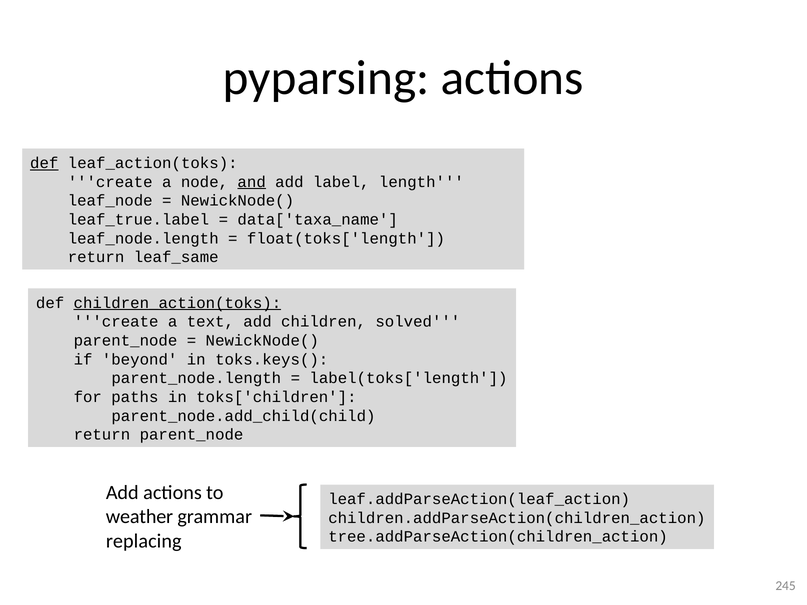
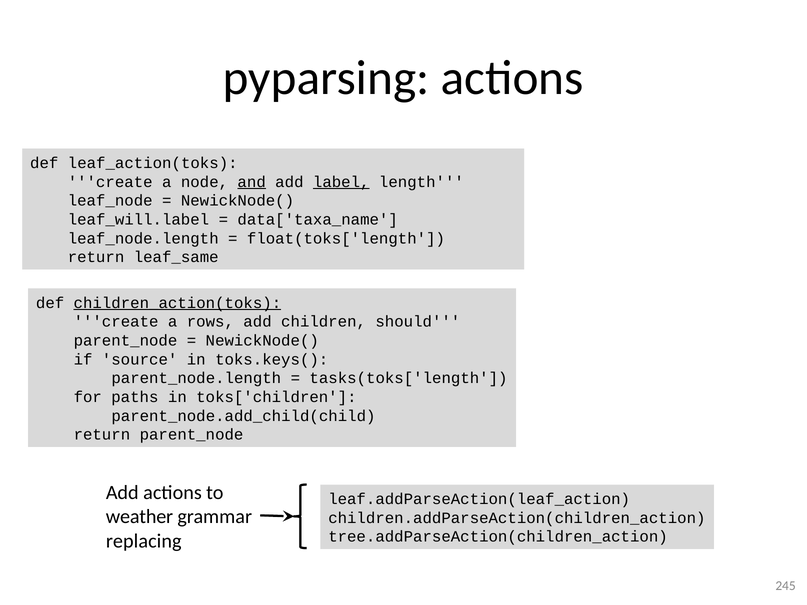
def at (44, 163) underline: present -> none
label underline: none -> present
leaf_true.label: leaf_true.label -> leaf_will.label
text: text -> rows
solved: solved -> should
beyond: beyond -> source
label(toks['length: label(toks['length -> tasks(toks['length
